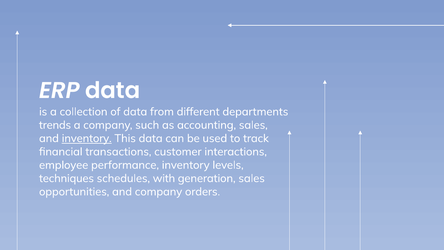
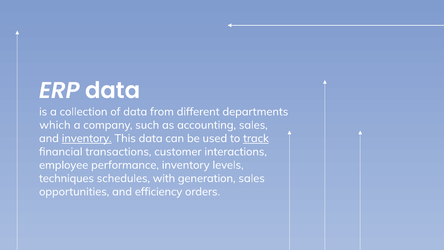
trends: trends -> which
track underline: none -> present
and company: company -> efficiency
